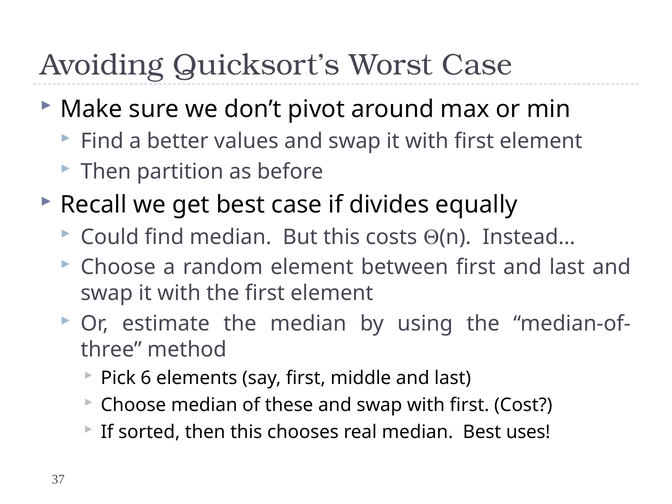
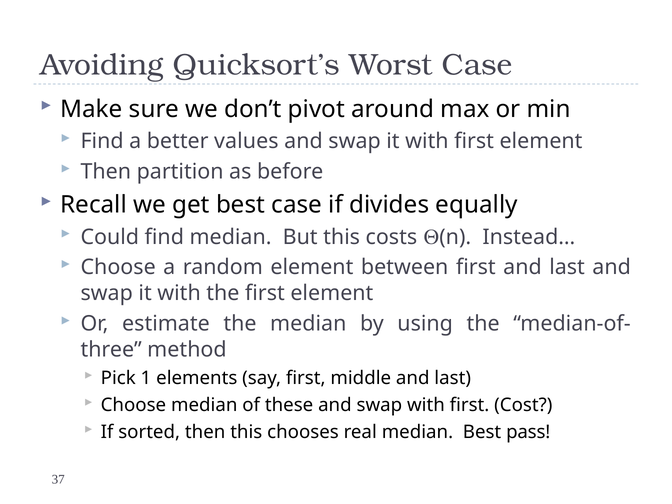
6: 6 -> 1
uses: uses -> pass
